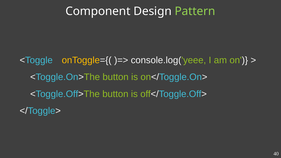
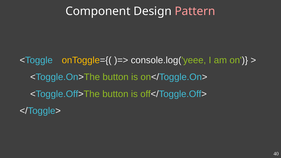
Pattern colour: light green -> pink
